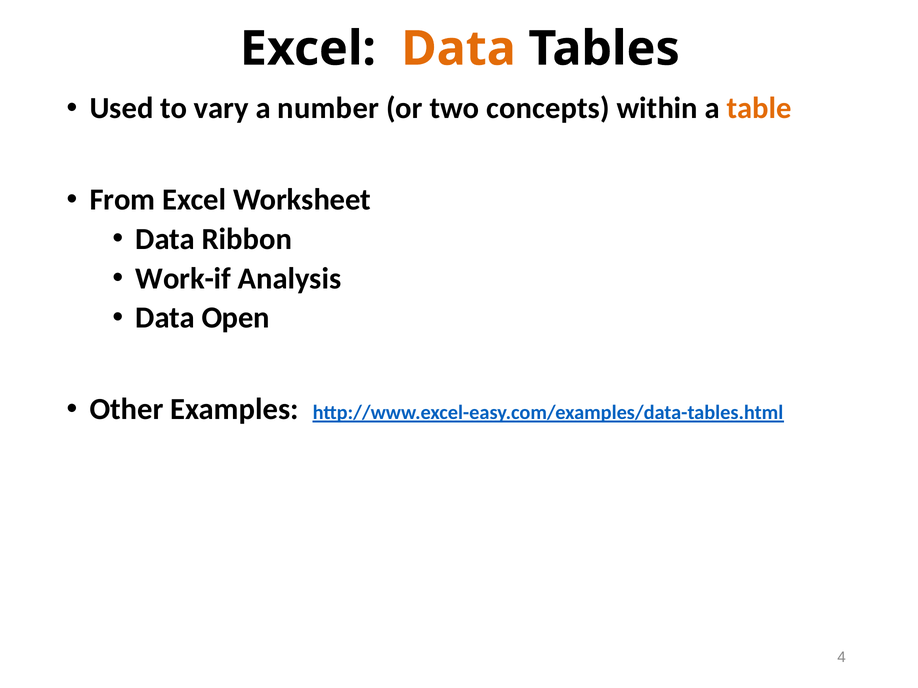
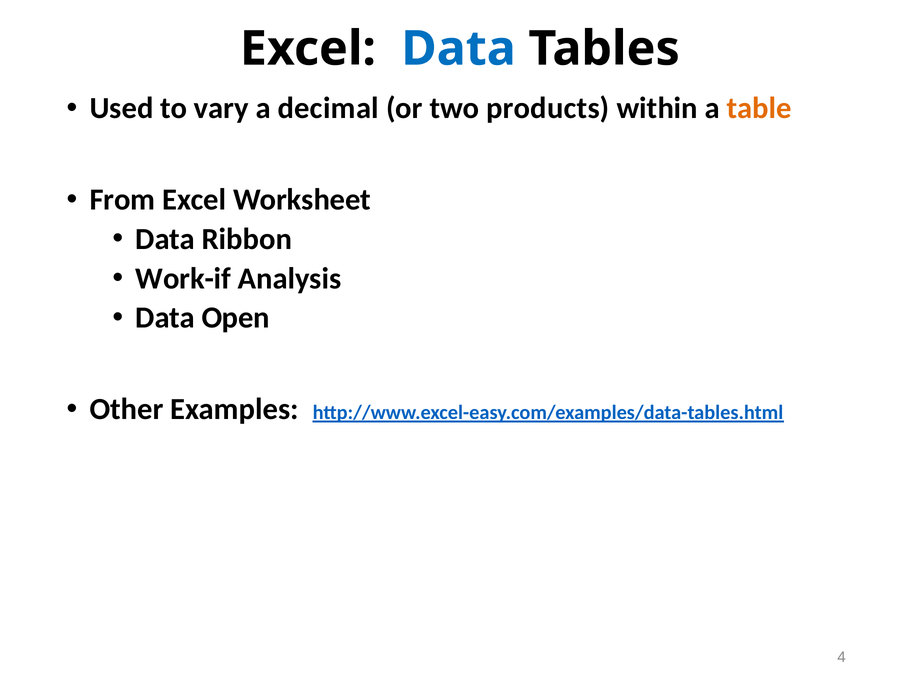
Data at (459, 49) colour: orange -> blue
number: number -> decimal
concepts: concepts -> products
